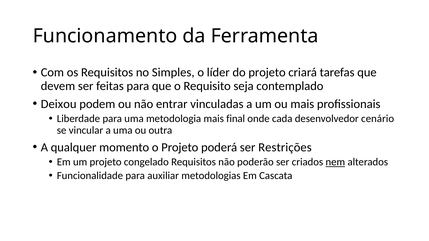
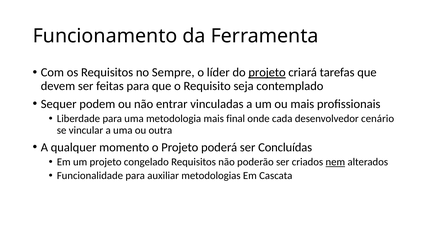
Simples: Simples -> Sempre
projeto at (267, 73) underline: none -> present
Deixou: Deixou -> Sequer
Restrições: Restrições -> Concluídas
